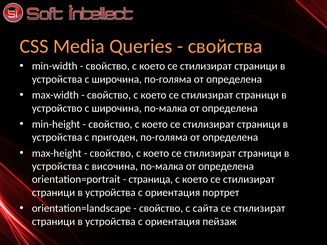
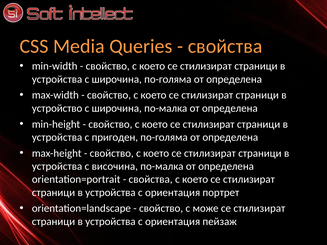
страница at (151, 180): страница -> свойства
сайта: сайта -> може
